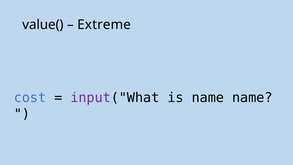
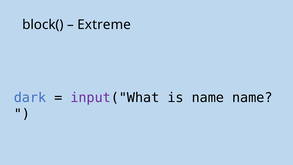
value(: value( -> block(
cost: cost -> dark
